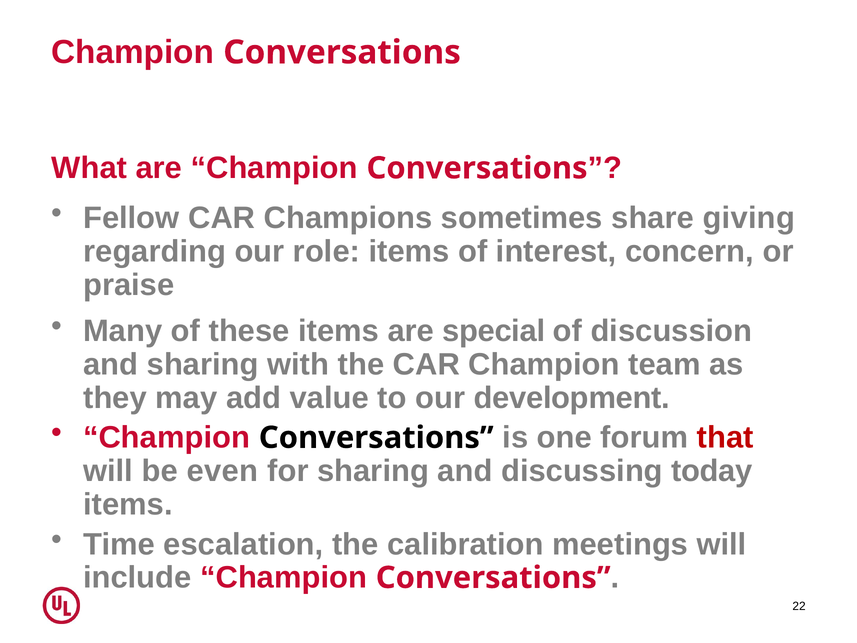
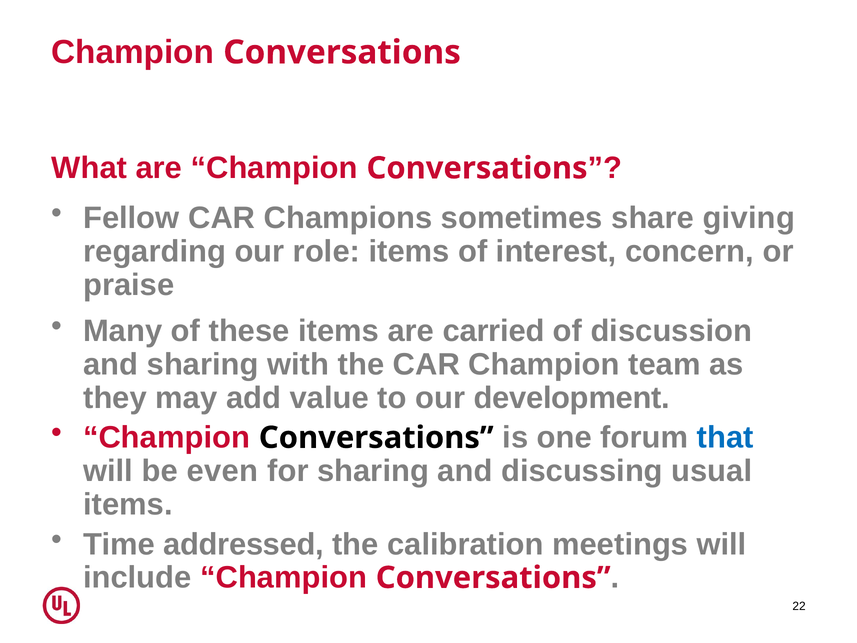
special: special -> carried
that colour: red -> blue
today: today -> usual
escalation: escalation -> addressed
